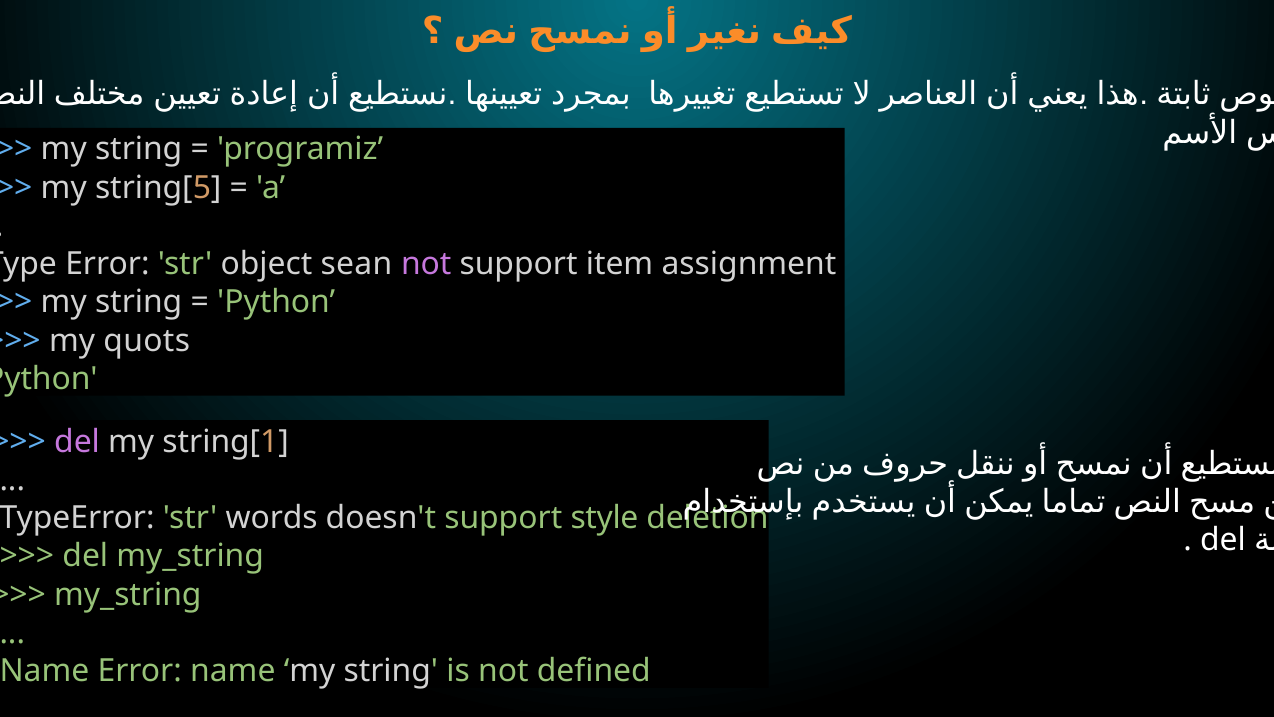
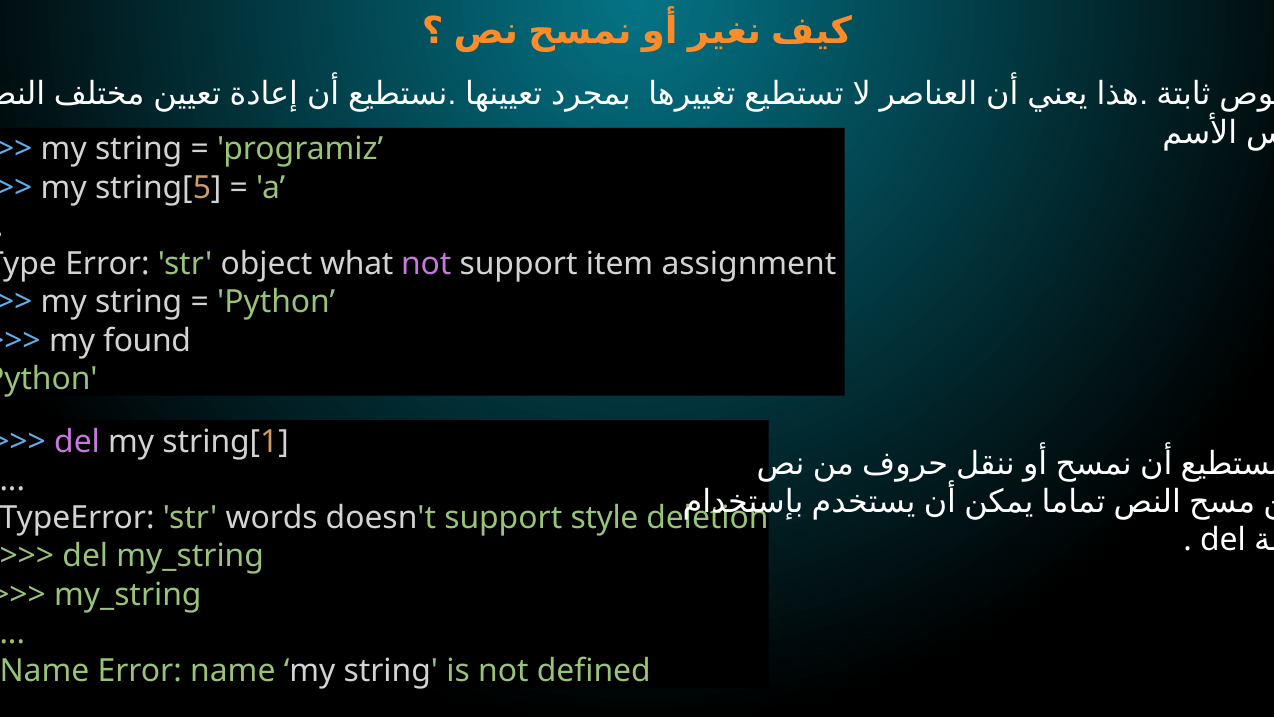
sean: sean -> what
quots: quots -> found
